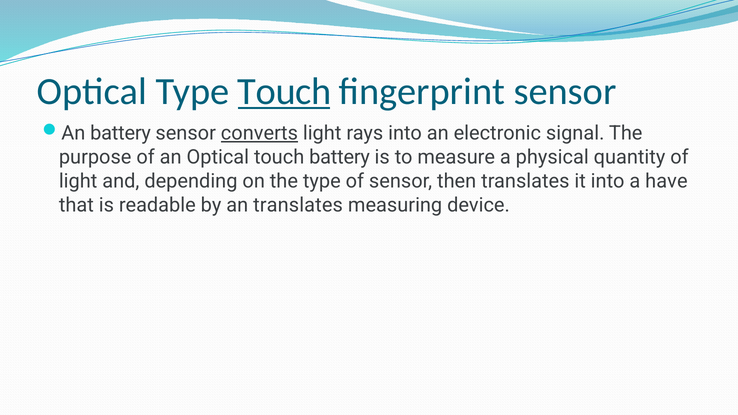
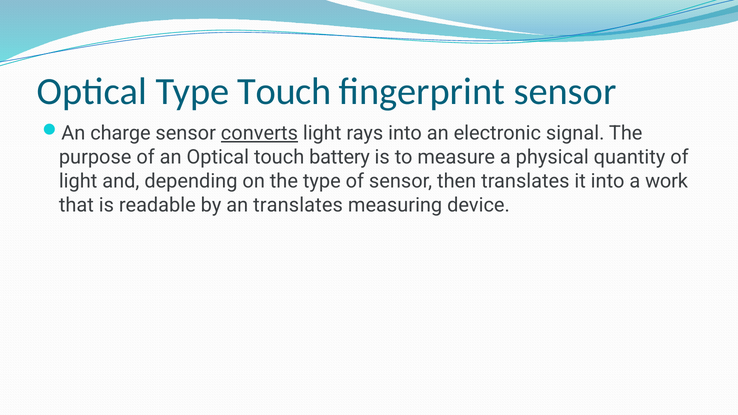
Touch at (284, 91) underline: present -> none
An battery: battery -> charge
have: have -> work
